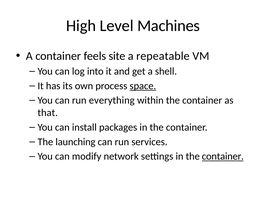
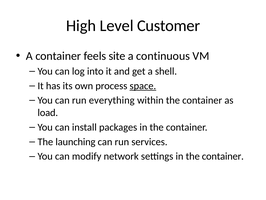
Machines: Machines -> Customer
repeatable: repeatable -> continuous
that: that -> load
container at (223, 156) underline: present -> none
